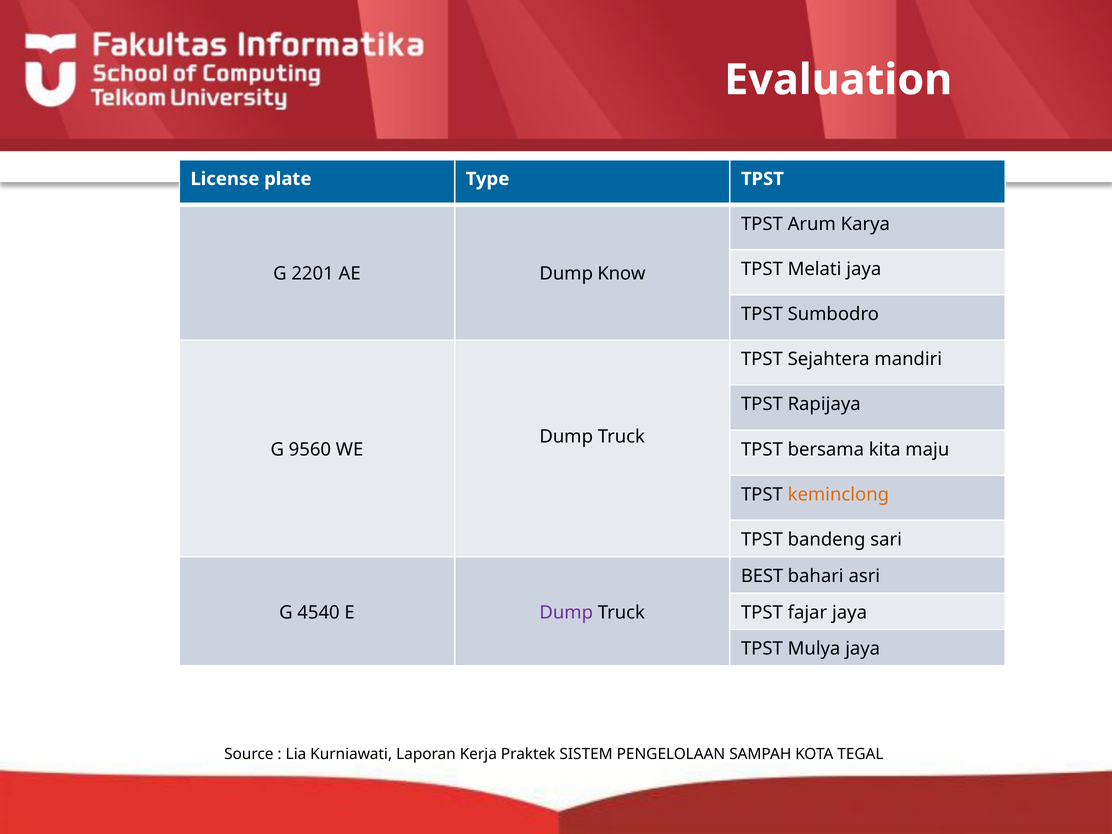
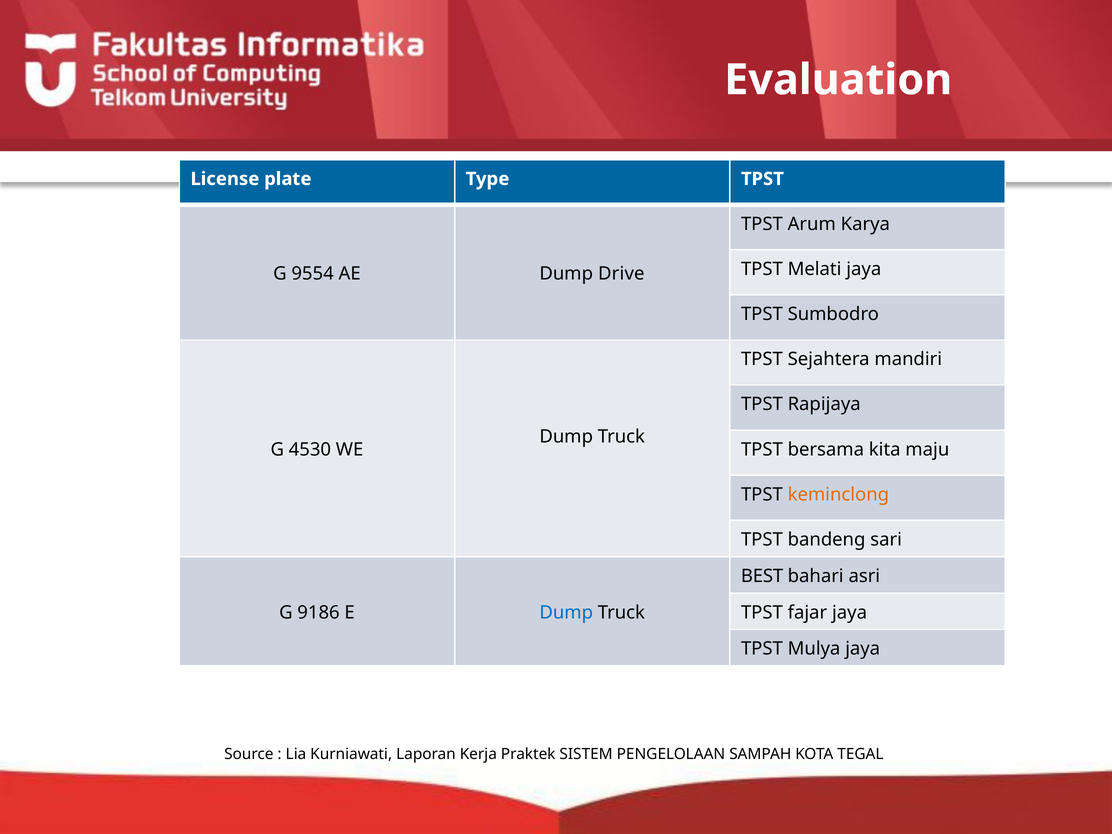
2201: 2201 -> 9554
Know: Know -> Drive
9560: 9560 -> 4530
4540: 4540 -> 9186
Dump at (566, 612) colour: purple -> blue
